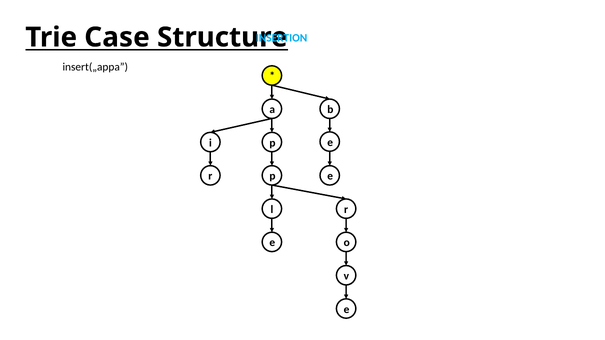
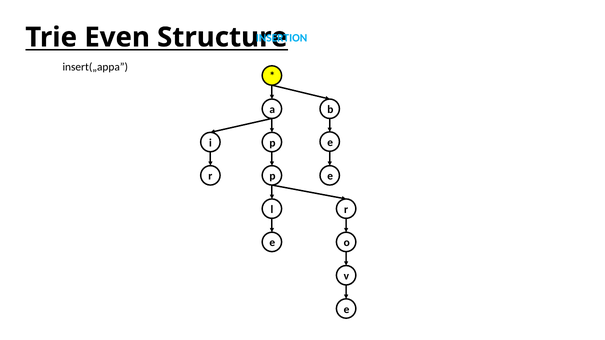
Case: Case -> Even
